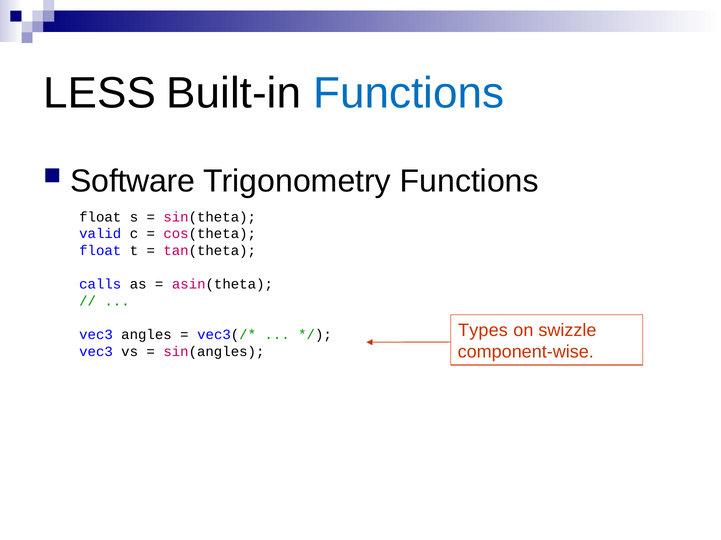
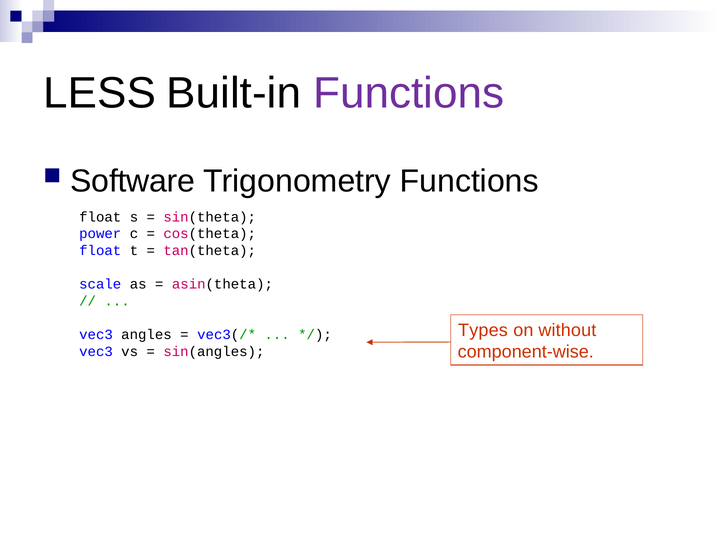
Functions at (409, 93) colour: blue -> purple
valid: valid -> power
calls: calls -> scale
swizzle: swizzle -> without
